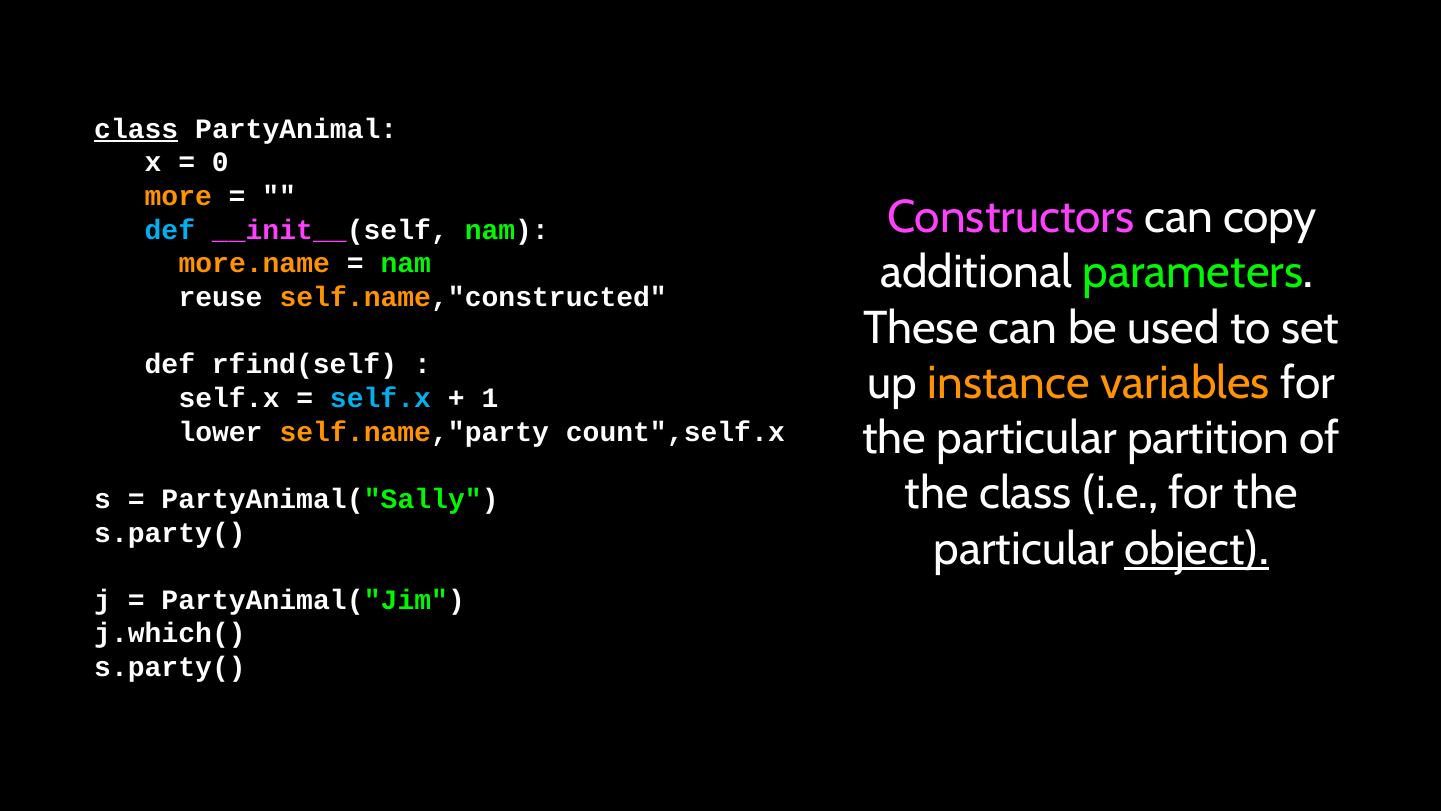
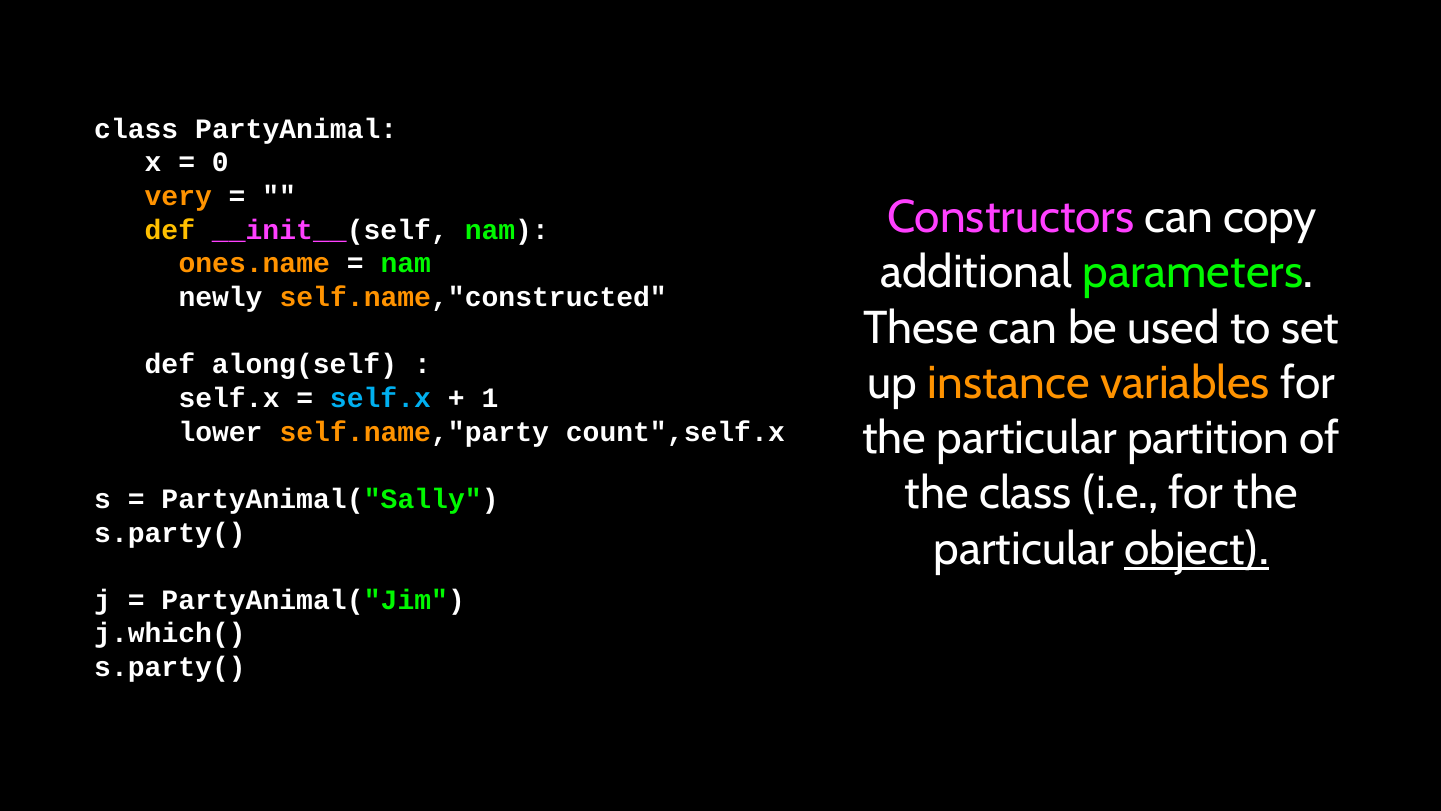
class at (136, 129) underline: present -> none
more: more -> very
def at (170, 230) colour: light blue -> yellow
more.name: more.name -> ones.name
reuse: reuse -> newly
rfind(self: rfind(self -> along(self
